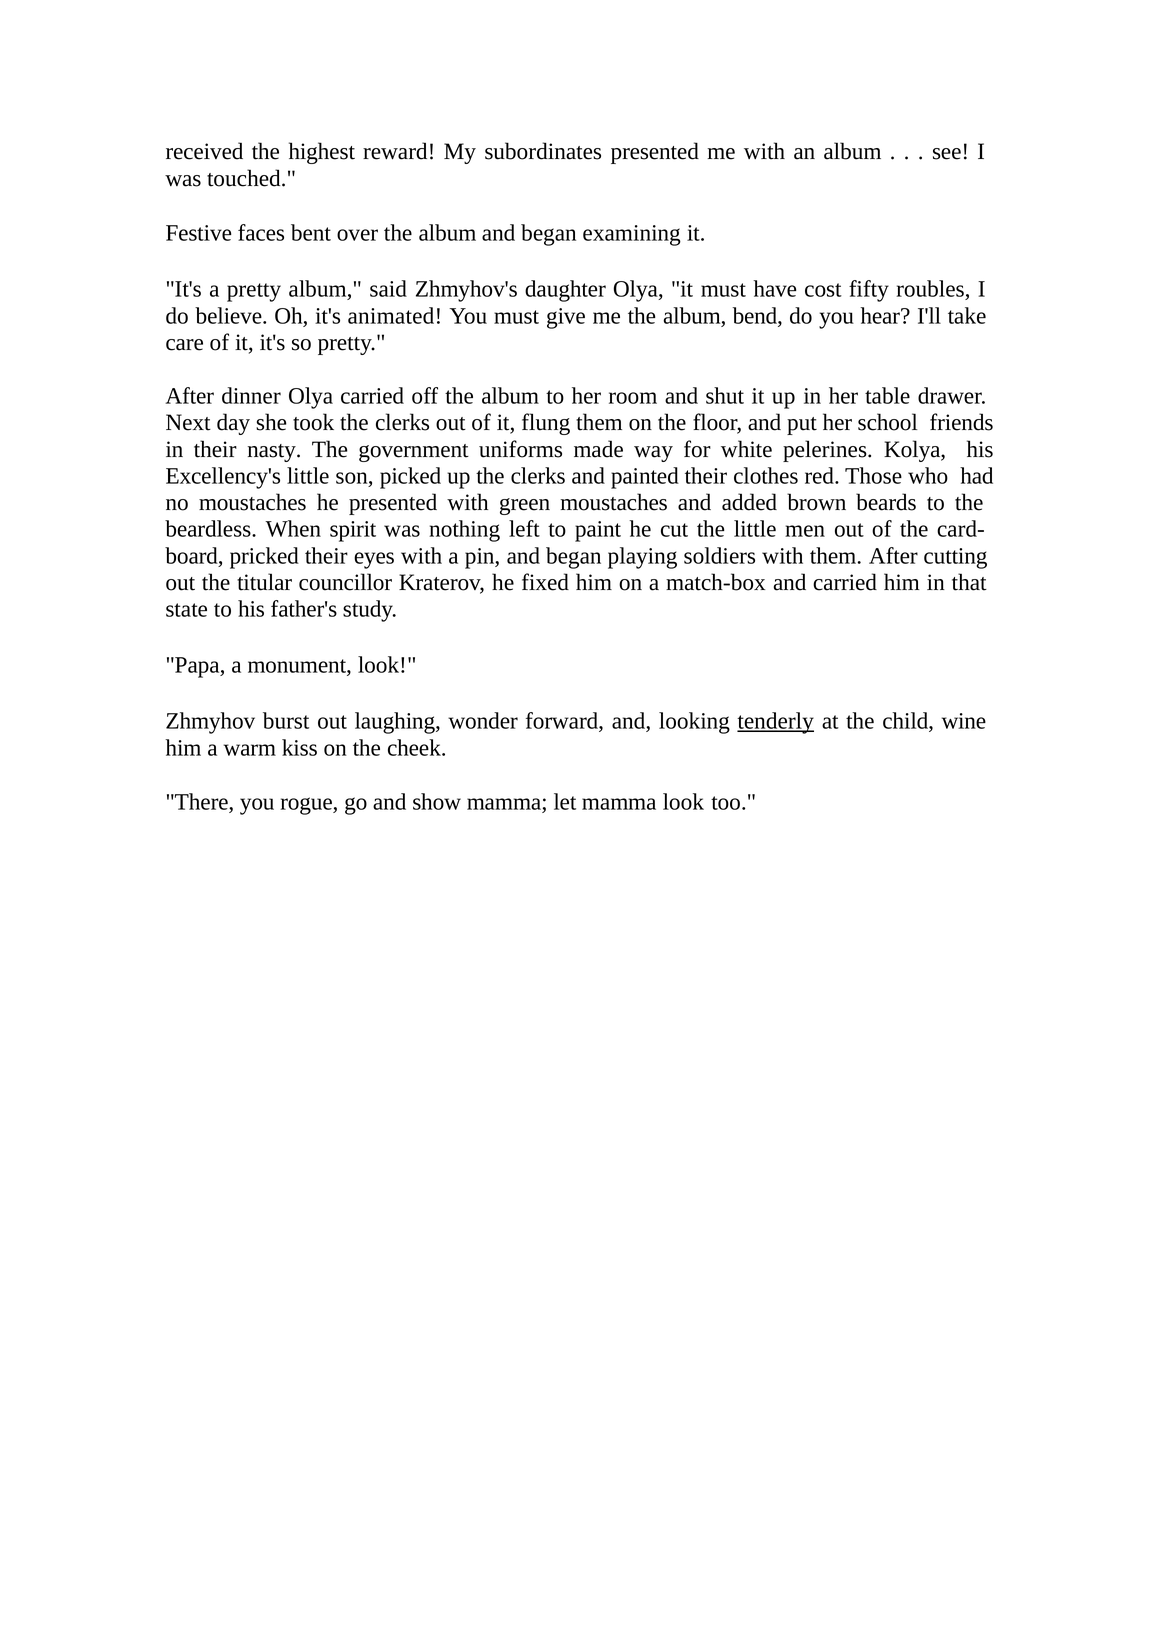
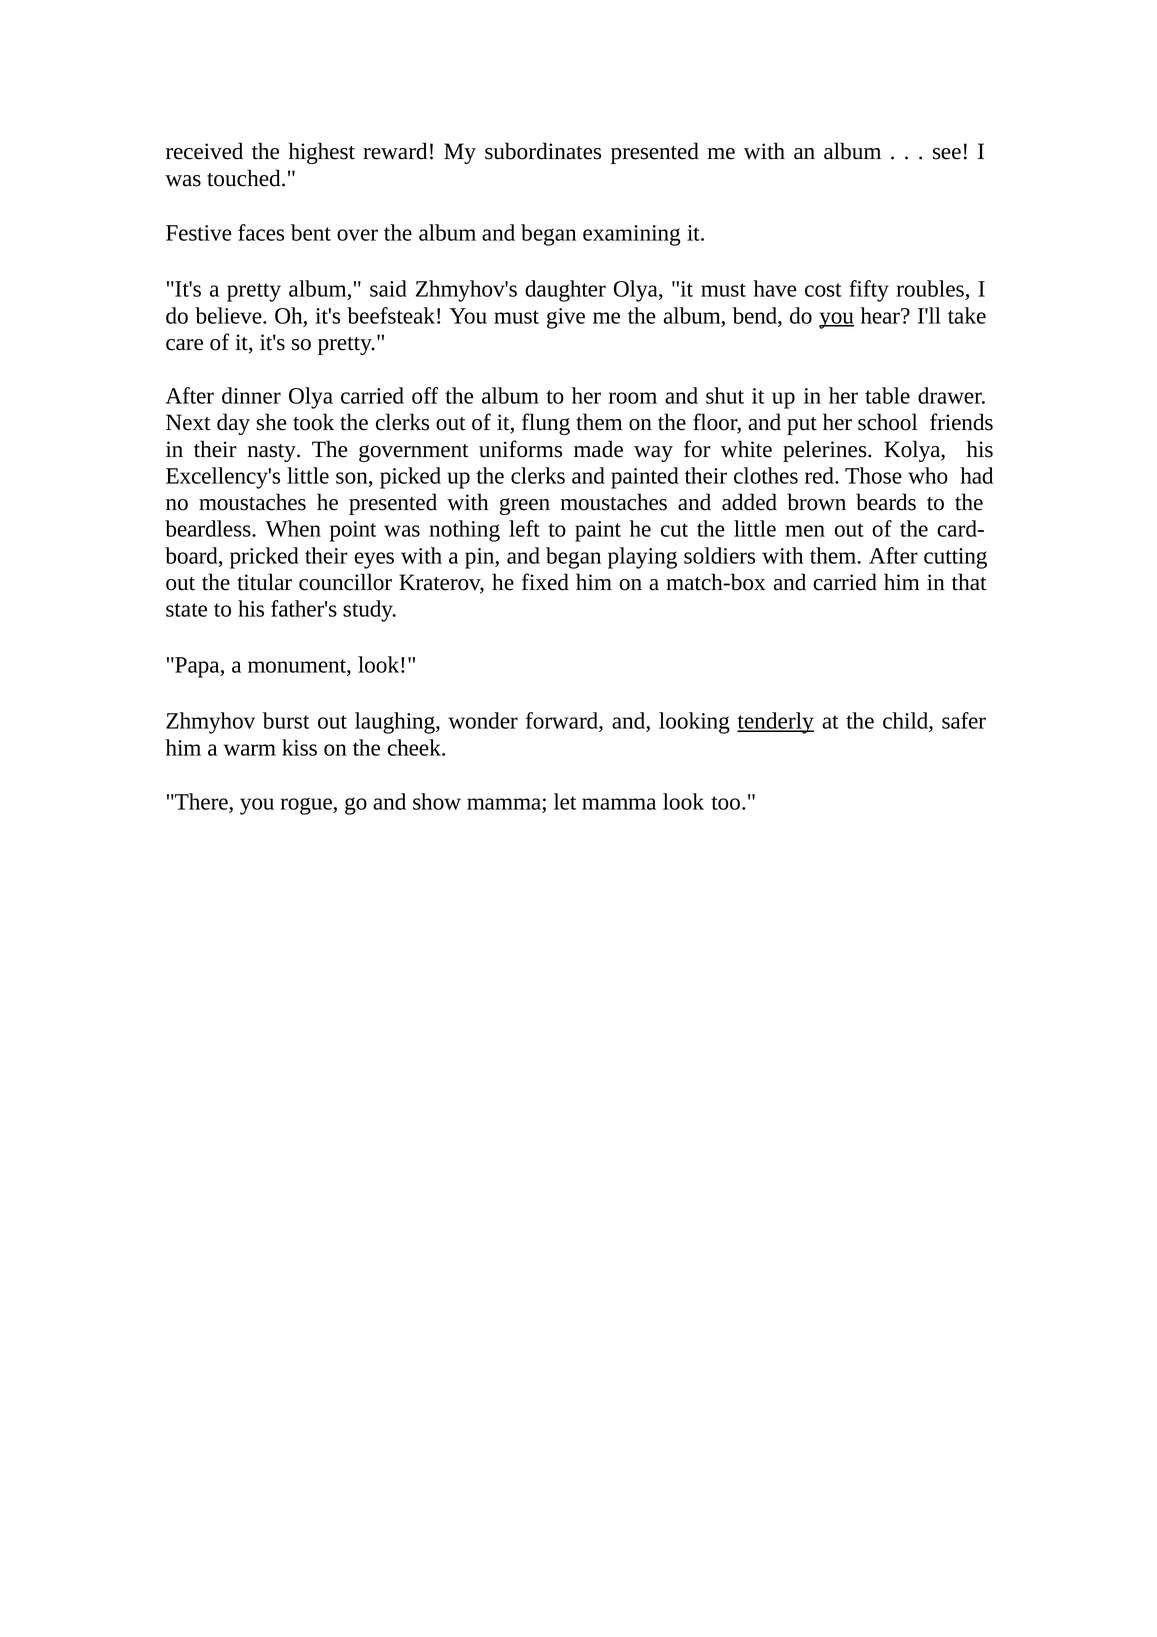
animated: animated -> beefsteak
you at (837, 316) underline: none -> present
spirit: spirit -> point
wine: wine -> safer
